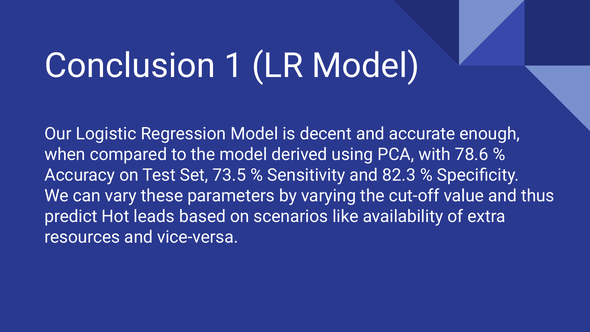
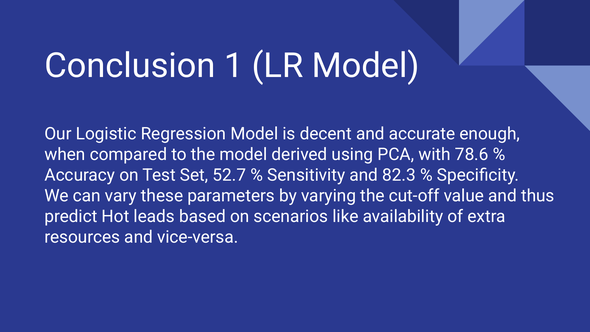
73.5: 73.5 -> 52.7
